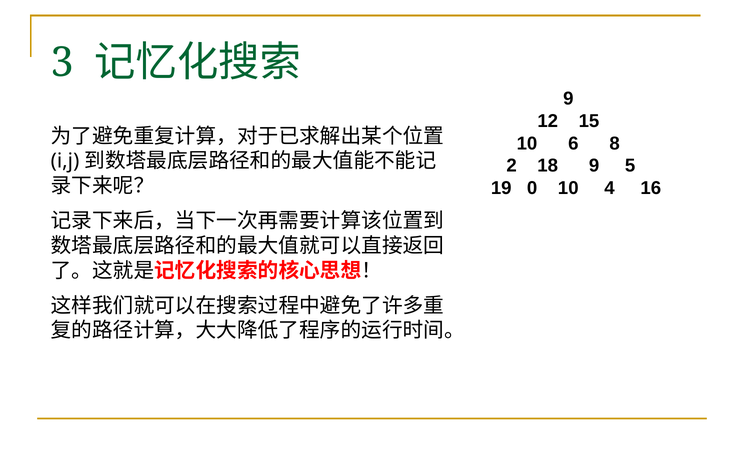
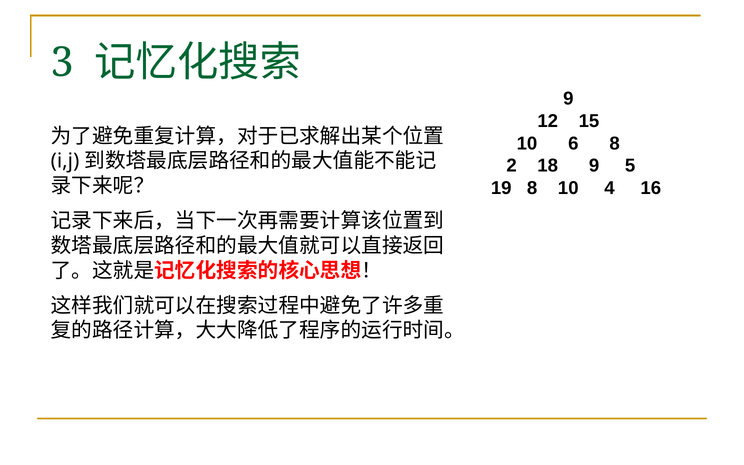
19 0: 0 -> 8
